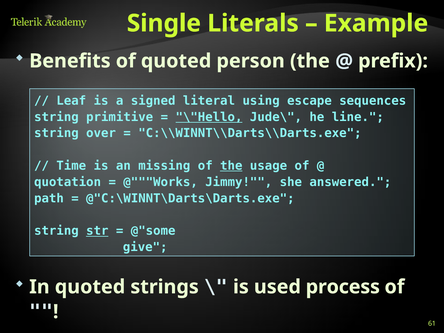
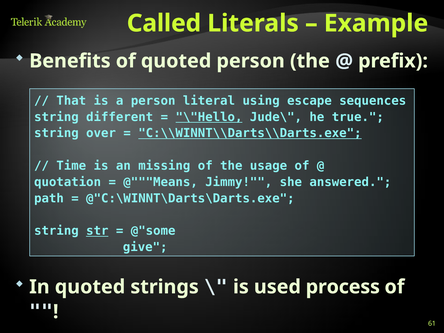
Single: Single -> Called
Leaf: Leaf -> That
a signed: signed -> person
primitive: primitive -> different
line: line -> true
C:\\WINNT\\Darts\\Darts.exe underline: none -> present
the at (231, 166) underline: present -> none
@"""Works: @"""Works -> @"""Means
